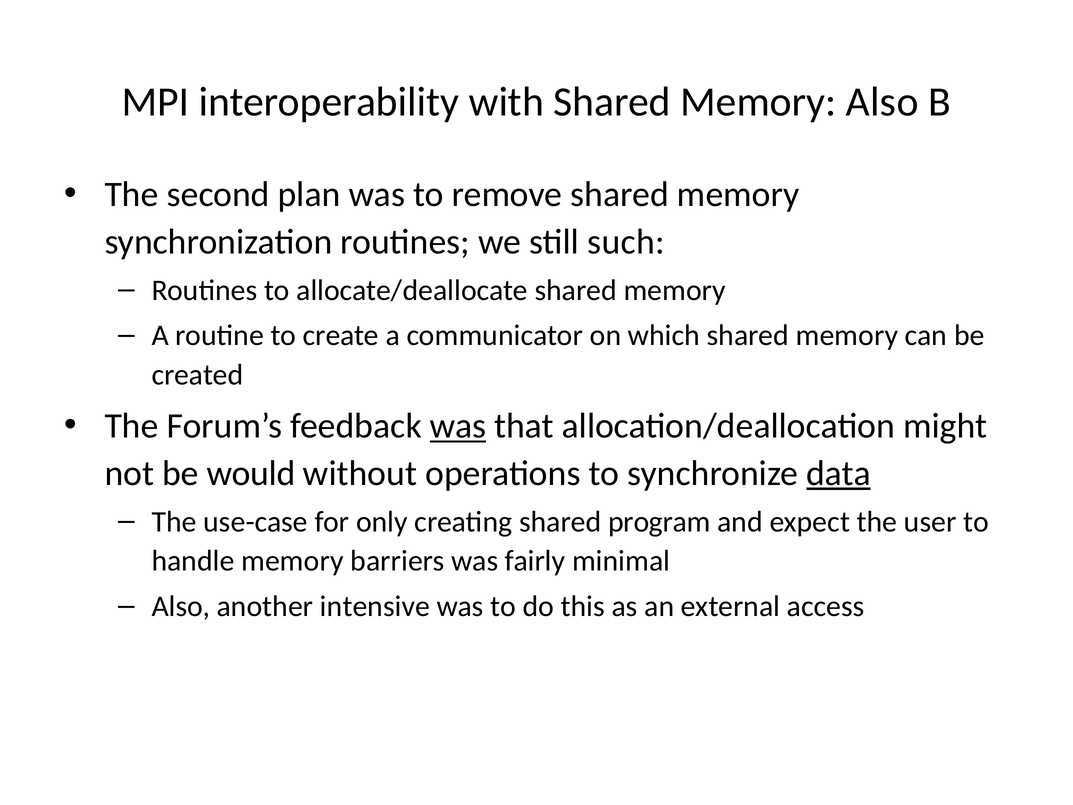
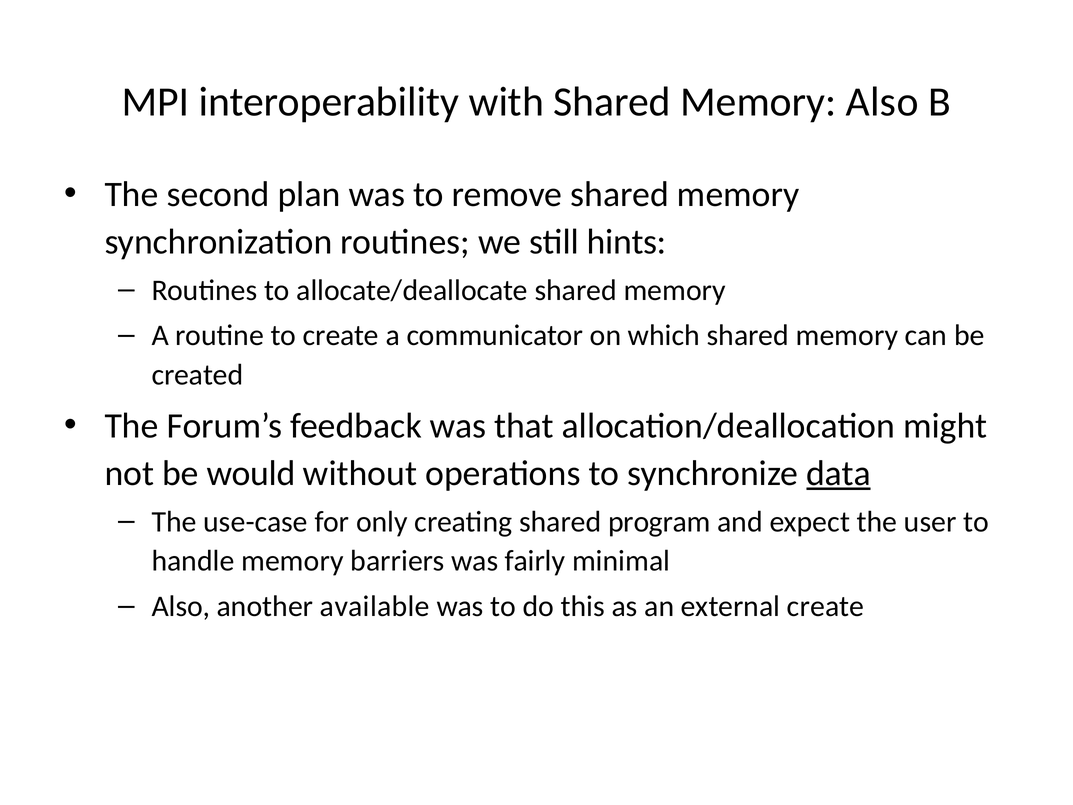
such: such -> hints
was at (458, 426) underline: present -> none
intensive: intensive -> available
external access: access -> create
